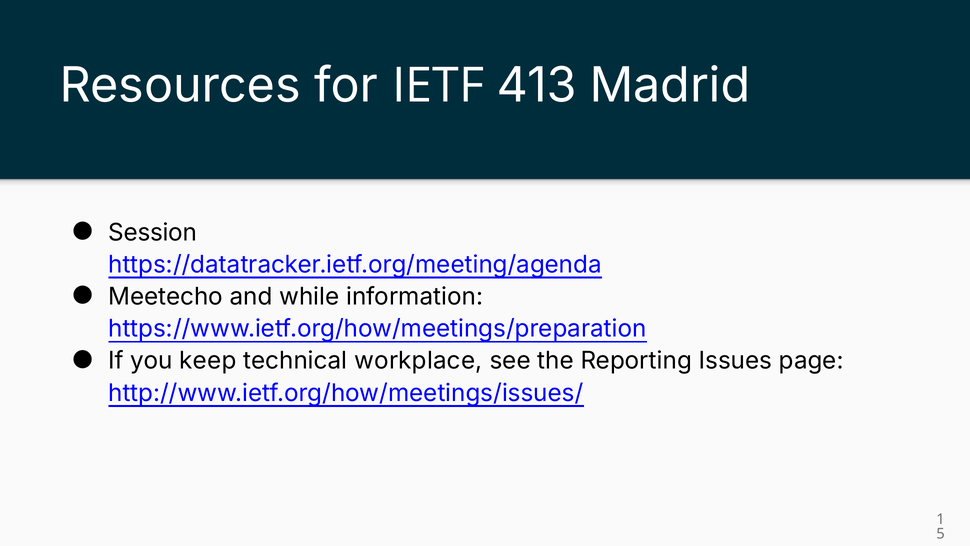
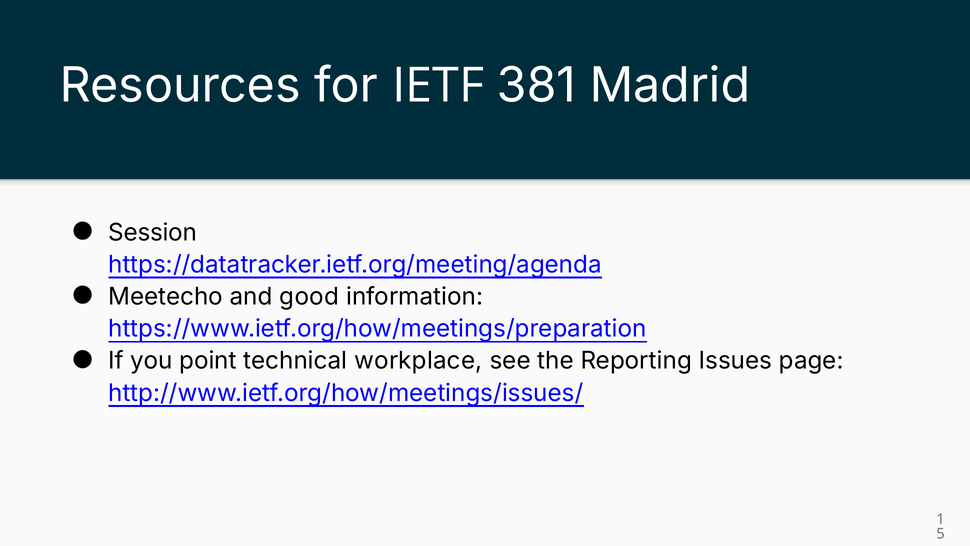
413: 413 -> 381
while: while -> good
keep: keep -> point
